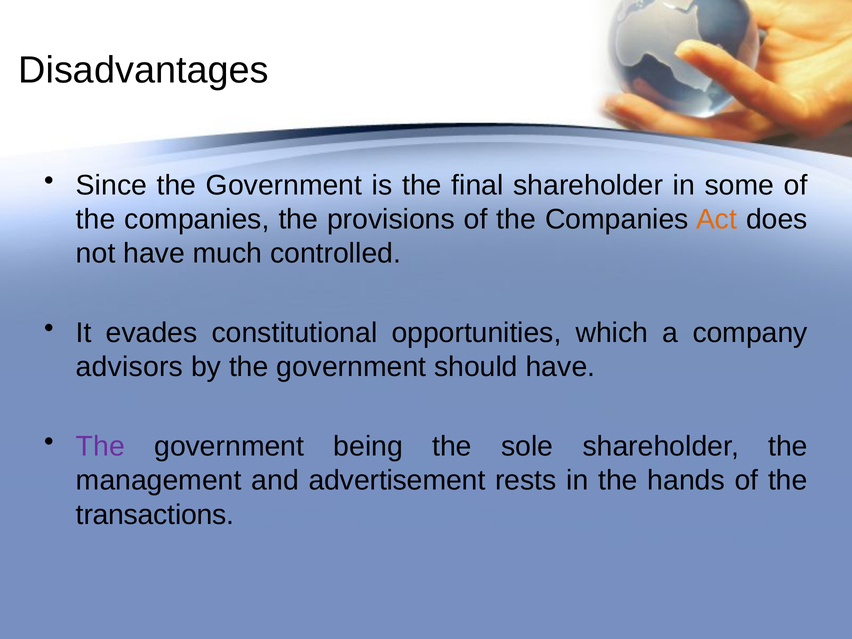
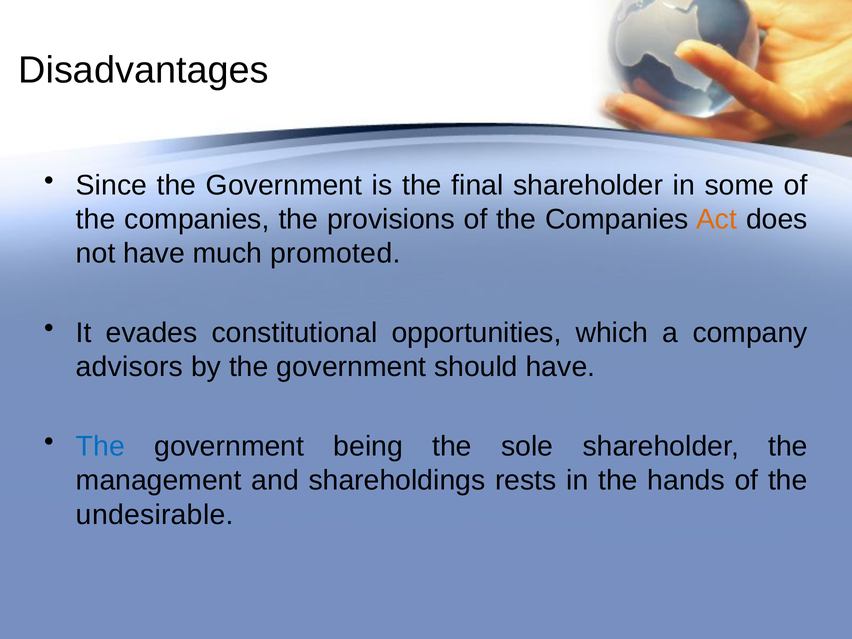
controlled: controlled -> promoted
The at (100, 447) colour: purple -> blue
advertisement: advertisement -> shareholdings
transactions: transactions -> undesirable
